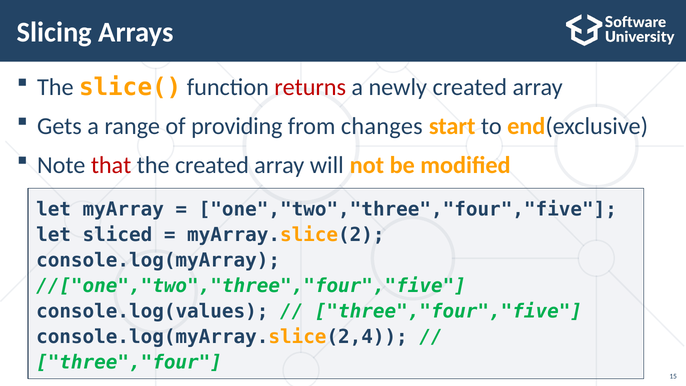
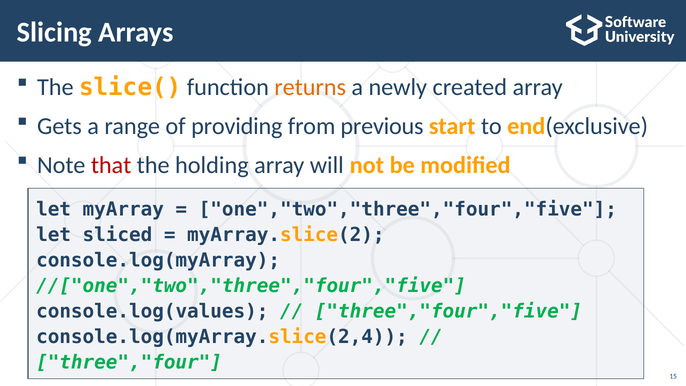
returns colour: red -> orange
changes: changes -> previous
the created: created -> holding
